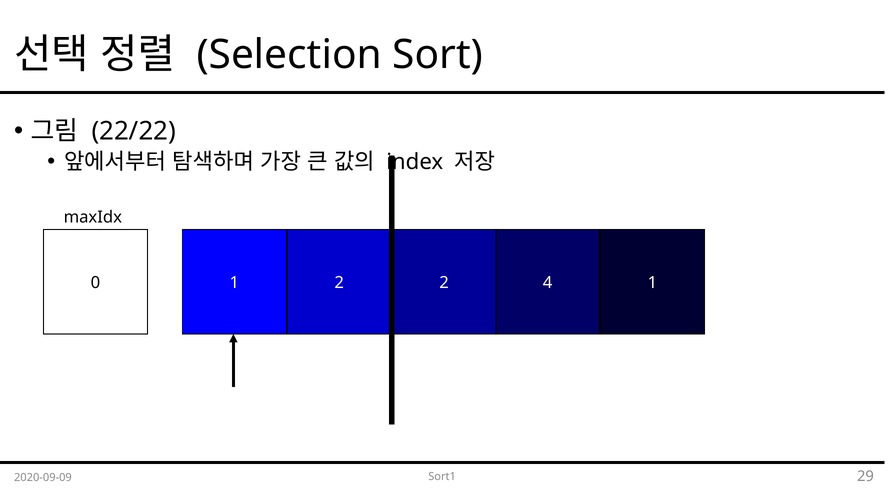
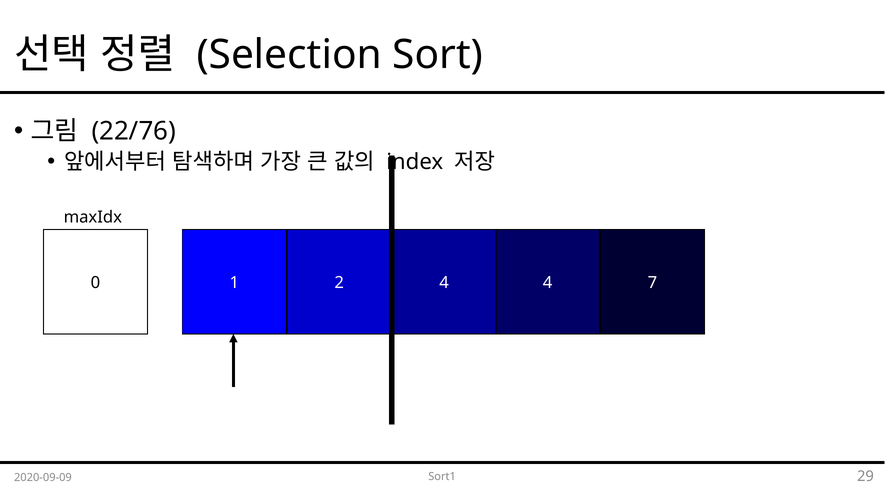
22/22: 22/22 -> 22/76
1 2: 2 -> 4
2 1: 1 -> 7
